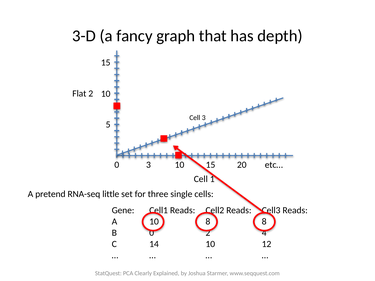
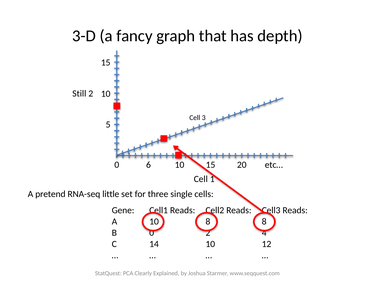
Flat: Flat -> Still
0 3: 3 -> 6
